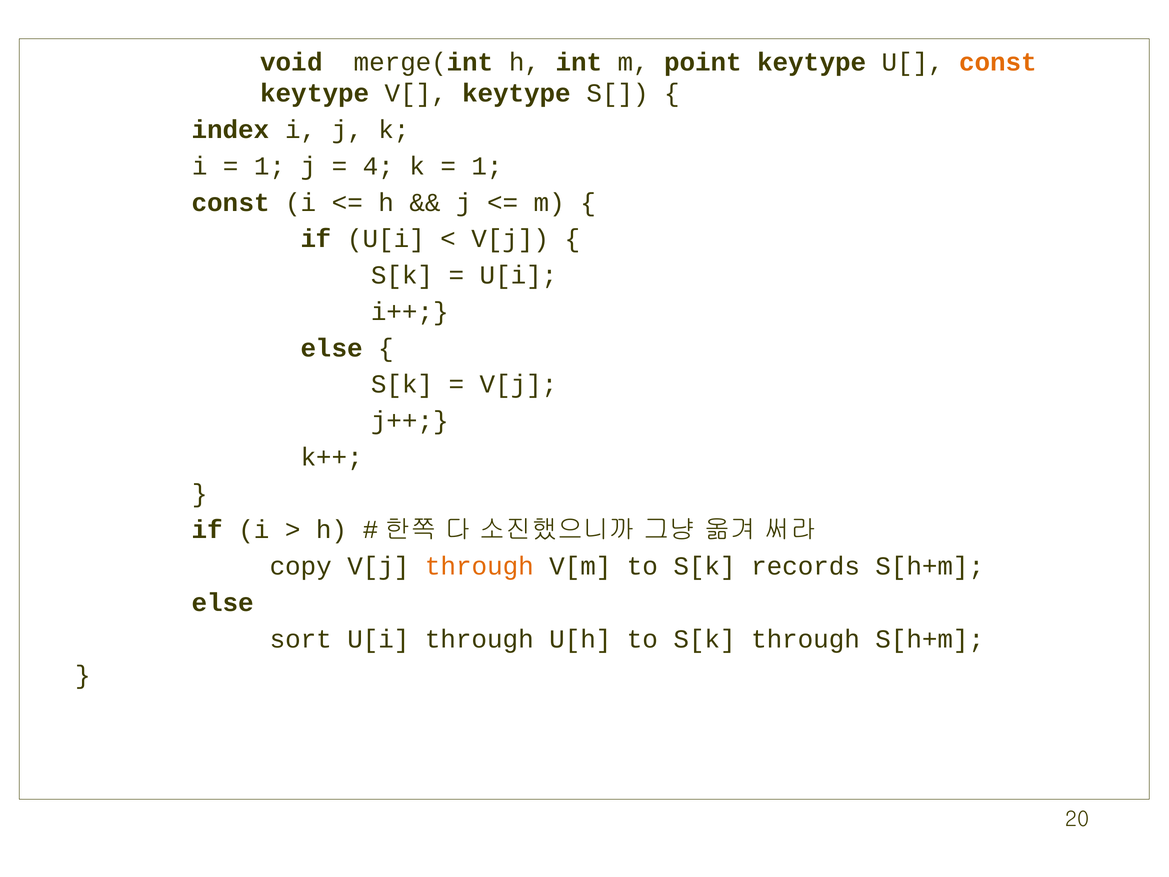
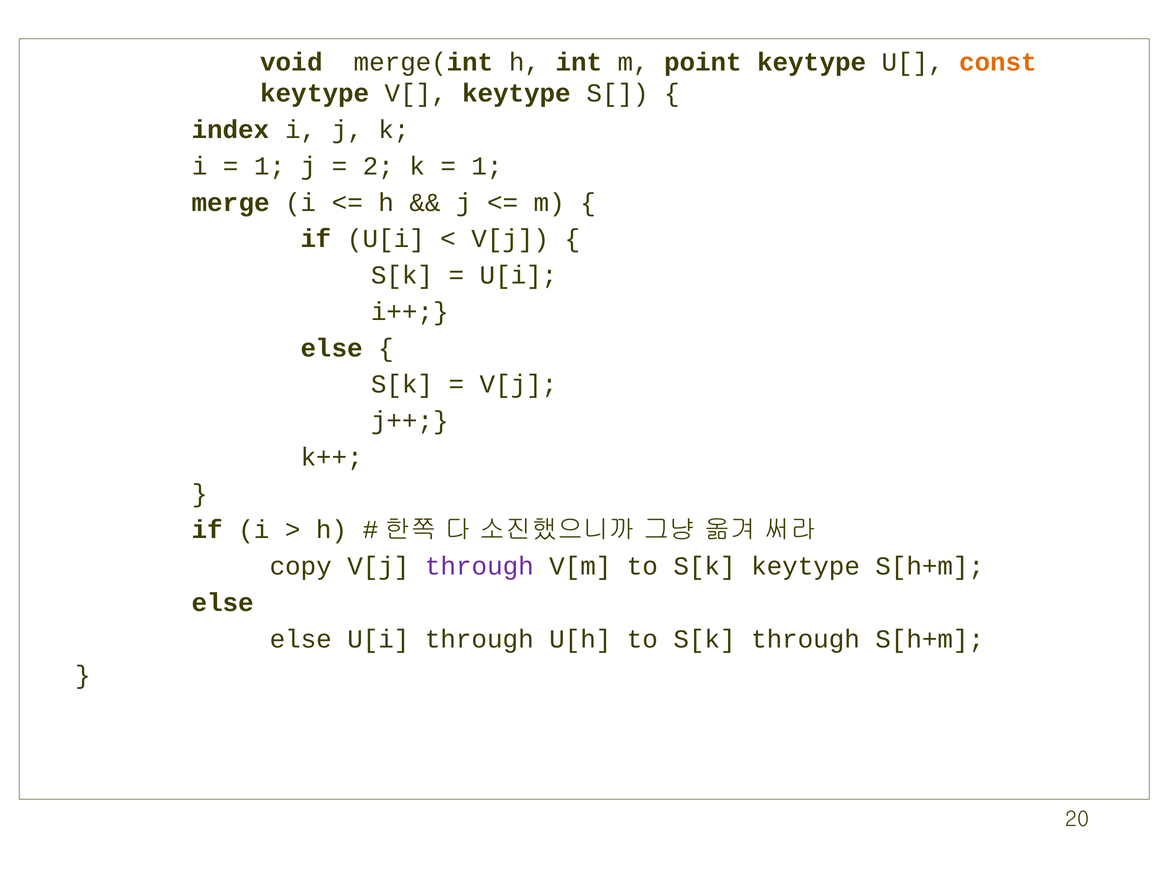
4: 4 -> 2
const at (231, 202): const -> merge
through at (479, 566) colour: orange -> purple
S[k records: records -> keytype
sort at (301, 639): sort -> else
